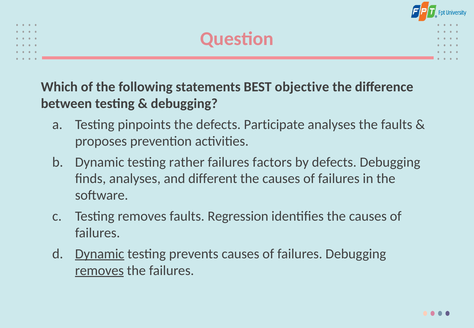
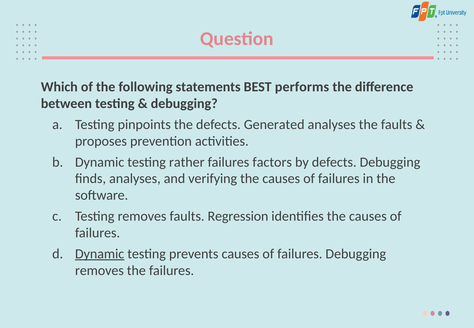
objective: objective -> performs
Participate: Participate -> Generated
different: different -> verifying
removes at (99, 271) underline: present -> none
